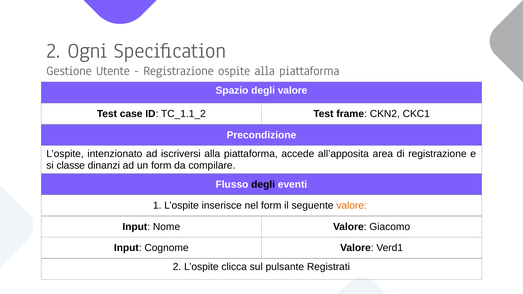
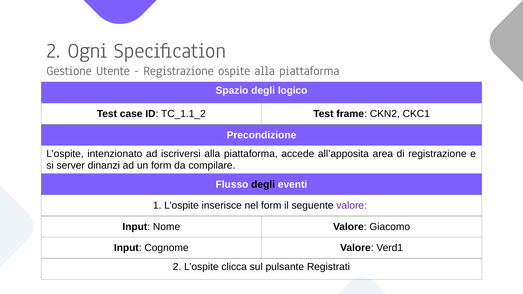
degli valore: valore -> logico
classe: classe -> server
valore at (352, 206) colour: orange -> purple
